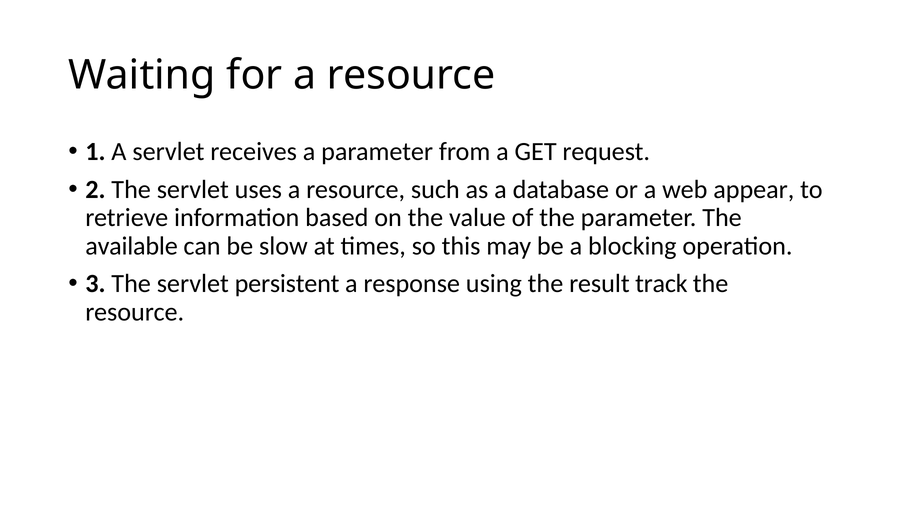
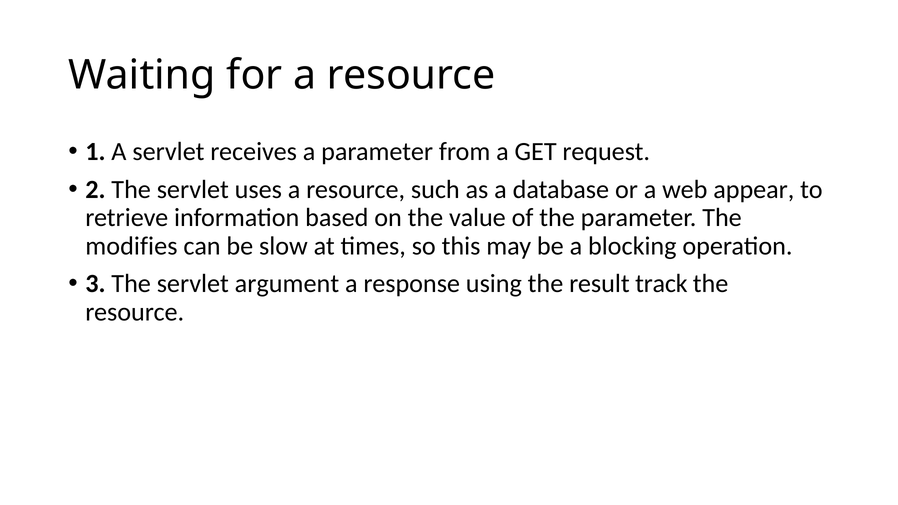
available: available -> modifies
persistent: persistent -> argument
